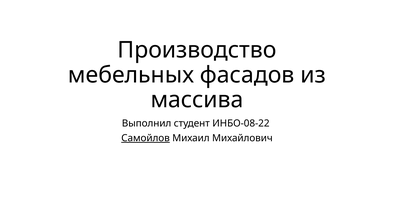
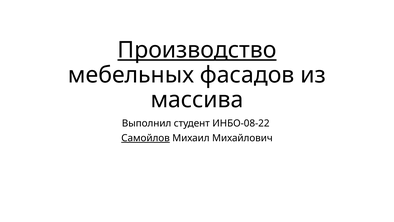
Производство underline: none -> present
